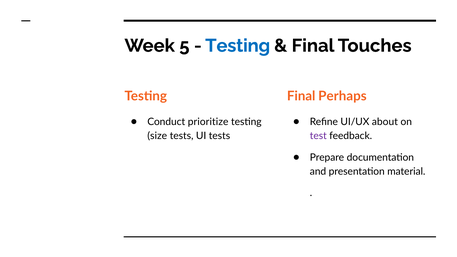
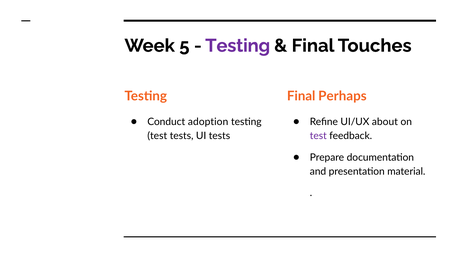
Testing at (238, 46) colour: blue -> purple
prioritize: prioritize -> adoption
size at (157, 136): size -> test
